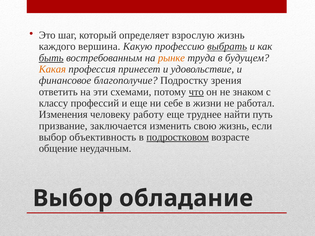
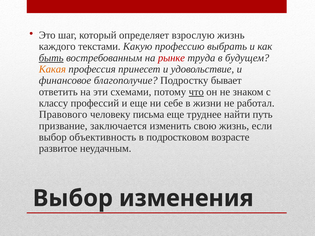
вершина: вершина -> текстами
выбрать underline: present -> none
рынке colour: orange -> red
зрения: зрения -> бывает
Изменения: Изменения -> Правового
работу: работу -> письма
подростковом underline: present -> none
общение: общение -> развитое
обладание: обладание -> изменения
